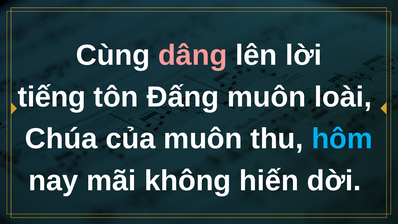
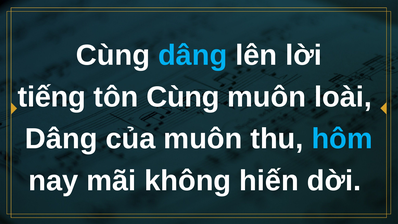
dâng at (193, 55) colour: pink -> light blue
tôn Đấng: Đấng -> Cùng
Chúa at (61, 139): Chúa -> Dâng
